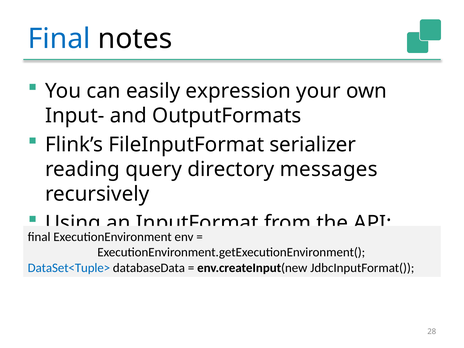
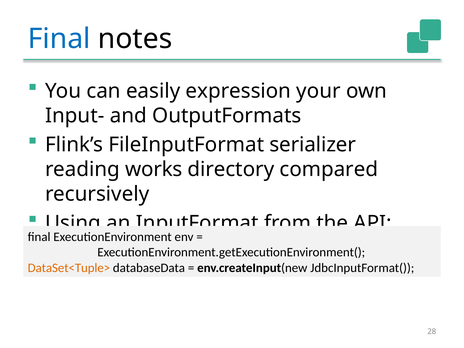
query: query -> works
messages: messages -> compared
DataSet<Tuple> colour: blue -> orange
